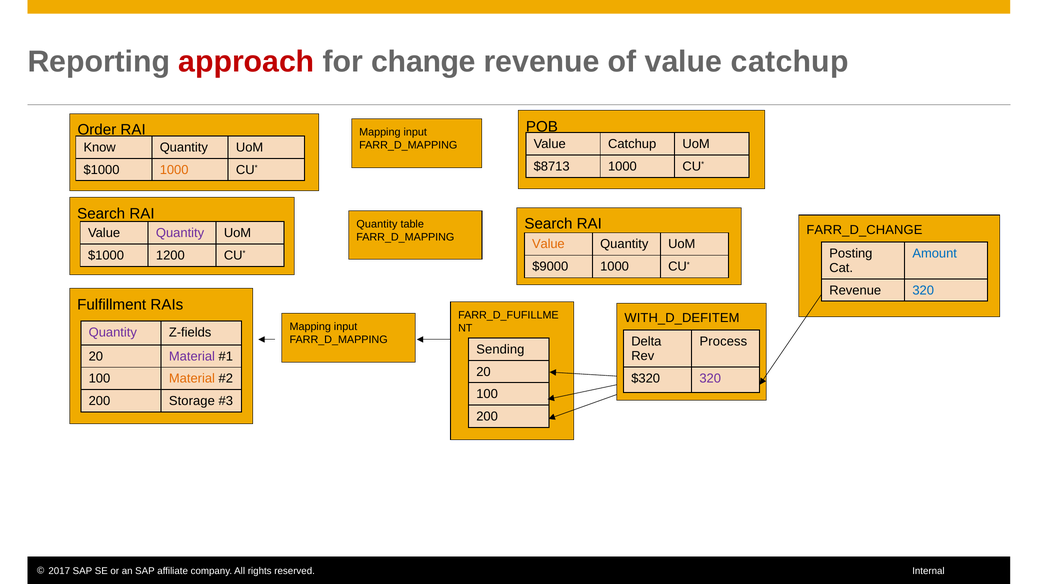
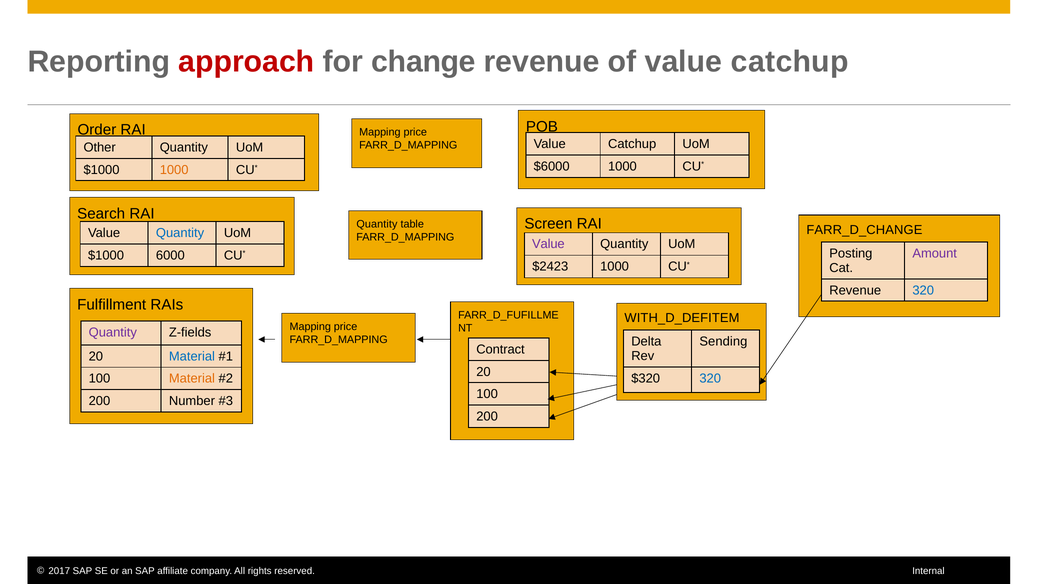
input at (415, 132): input -> price
Know: Know -> Other
$8713: $8713 -> $6000
Search at (548, 224): Search -> Screen
Quantity at (180, 233) colour: purple -> blue
Value at (548, 244) colour: orange -> purple
Amount colour: blue -> purple
1200: 1200 -> 6000
$9000: $9000 -> $2423
input at (346, 327): input -> price
Process: Process -> Sending
Sending: Sending -> Contract
Material at (192, 356) colour: purple -> blue
320 at (710, 378) colour: purple -> blue
Storage: Storage -> Number
